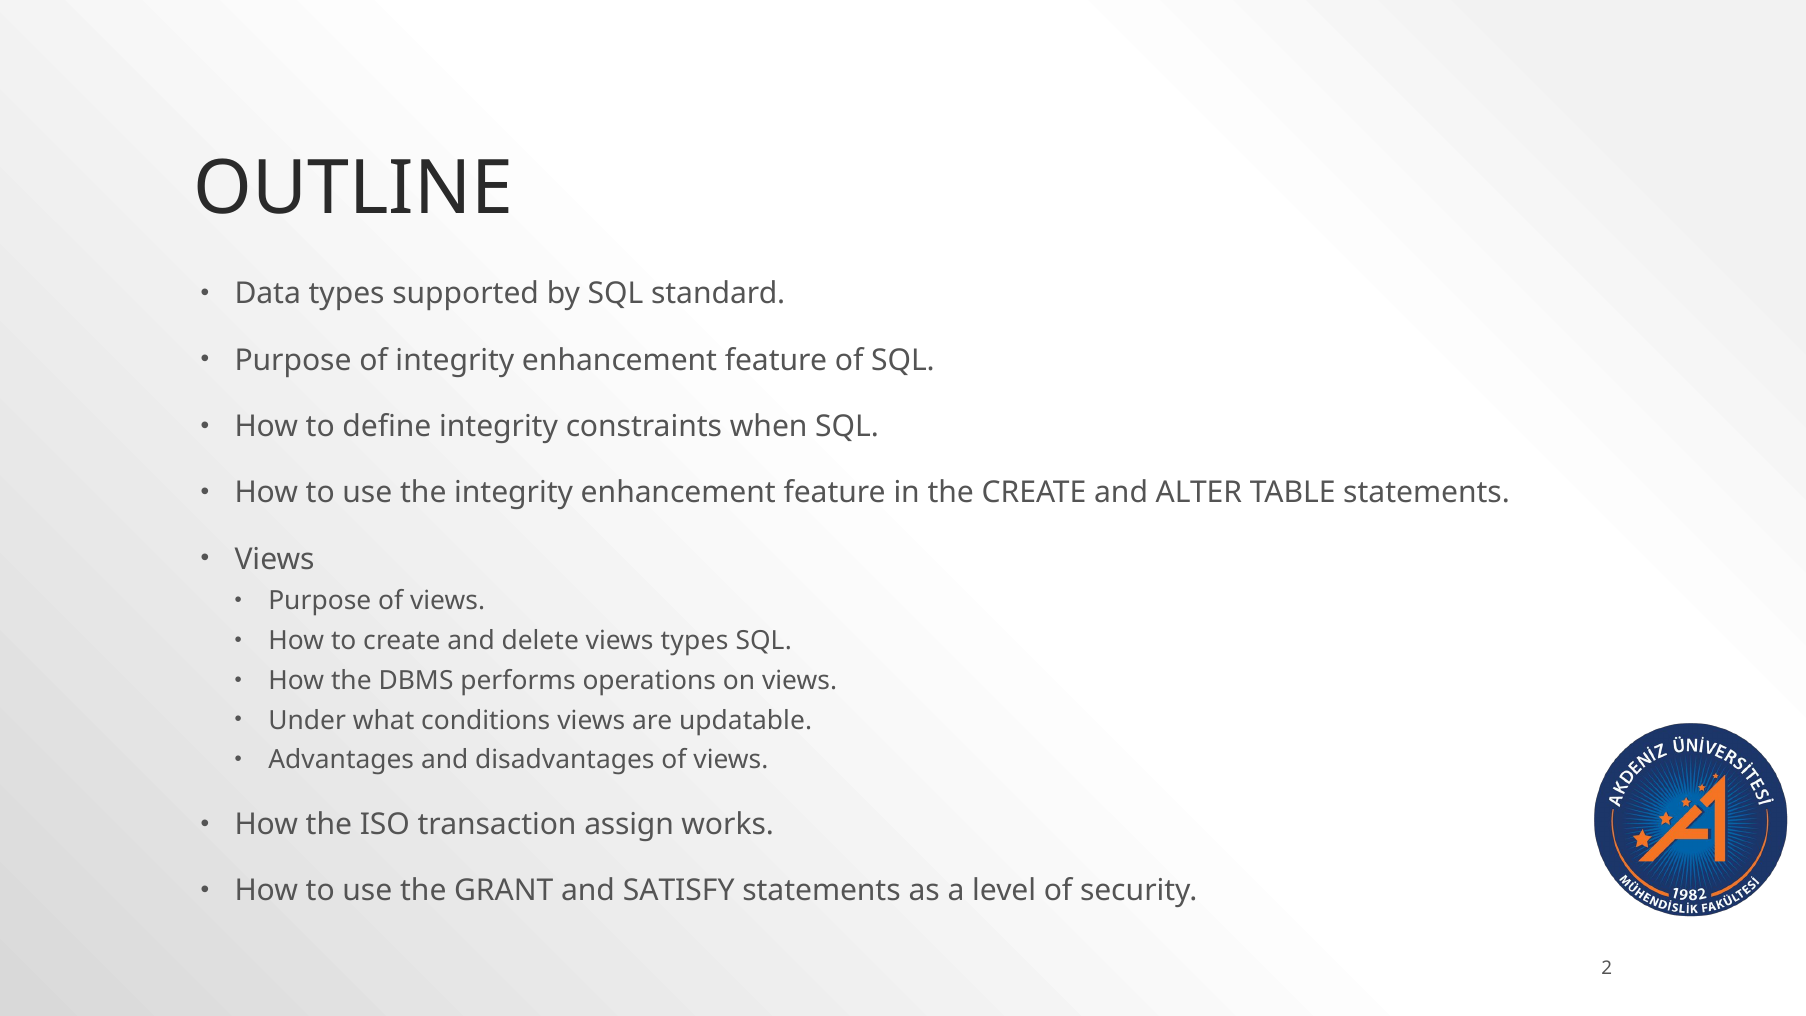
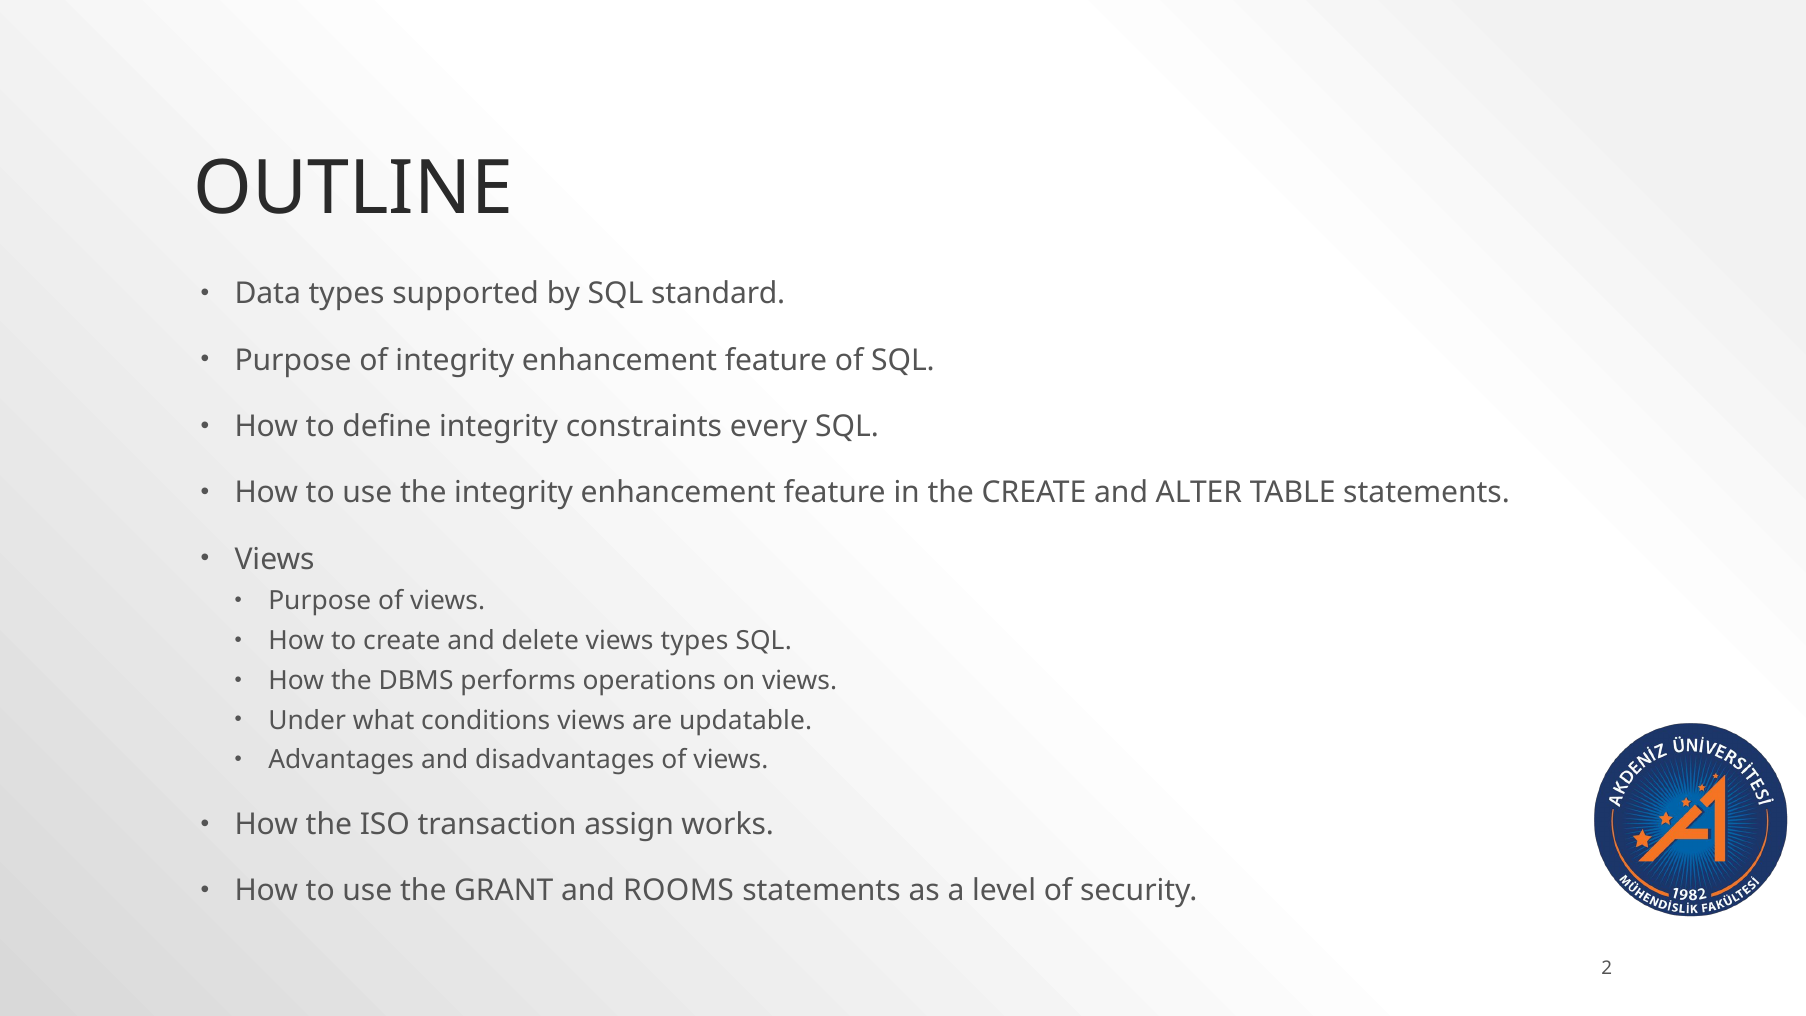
when: when -> every
SATISFY: SATISFY -> ROOMS
